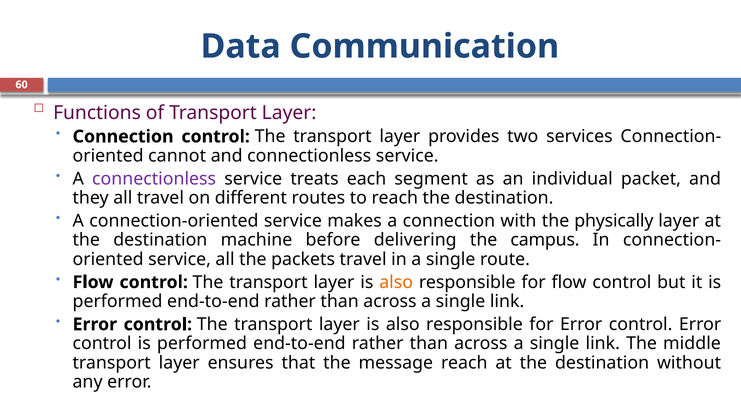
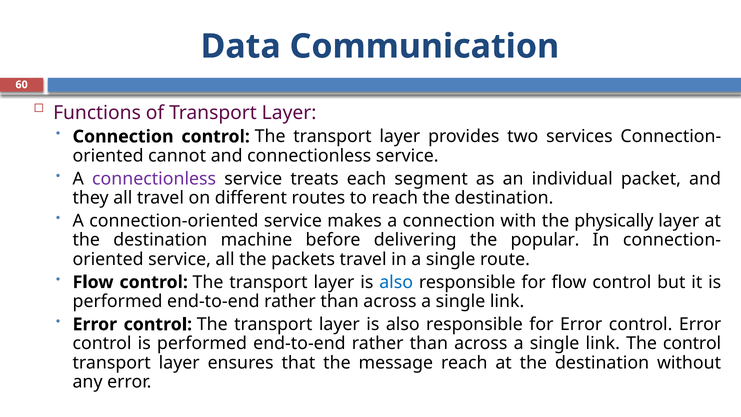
campus: campus -> popular
also at (396, 282) colour: orange -> blue
The middle: middle -> control
